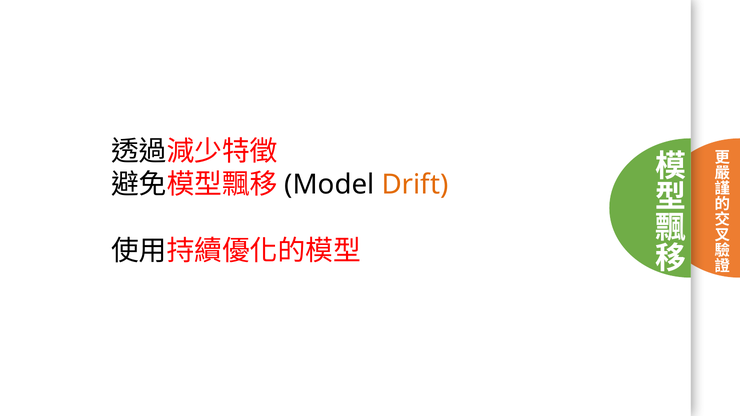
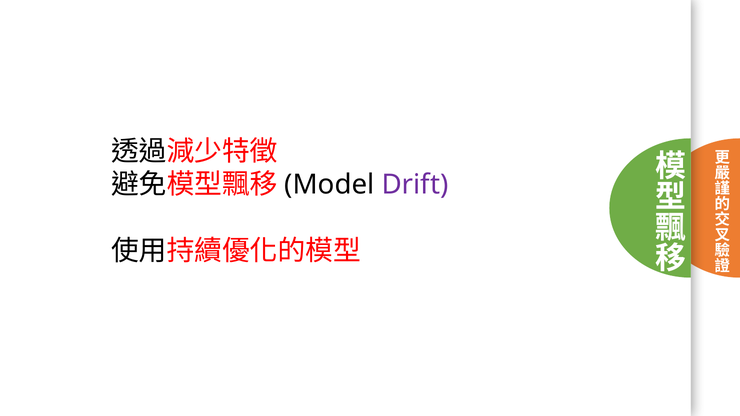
Drift colour: orange -> purple
